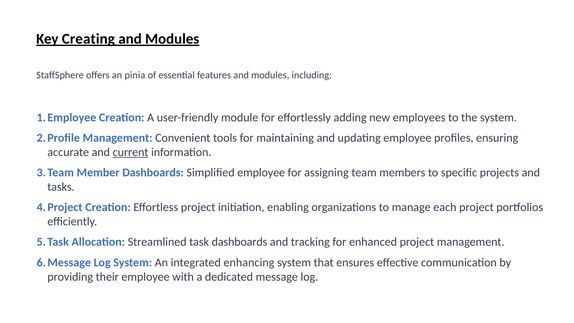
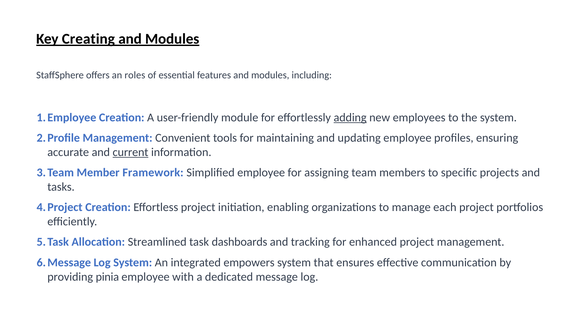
pinia: pinia -> roles
adding underline: none -> present
Member Dashboards: Dashboards -> Framework
enhancing: enhancing -> empowers
their: their -> pinia
